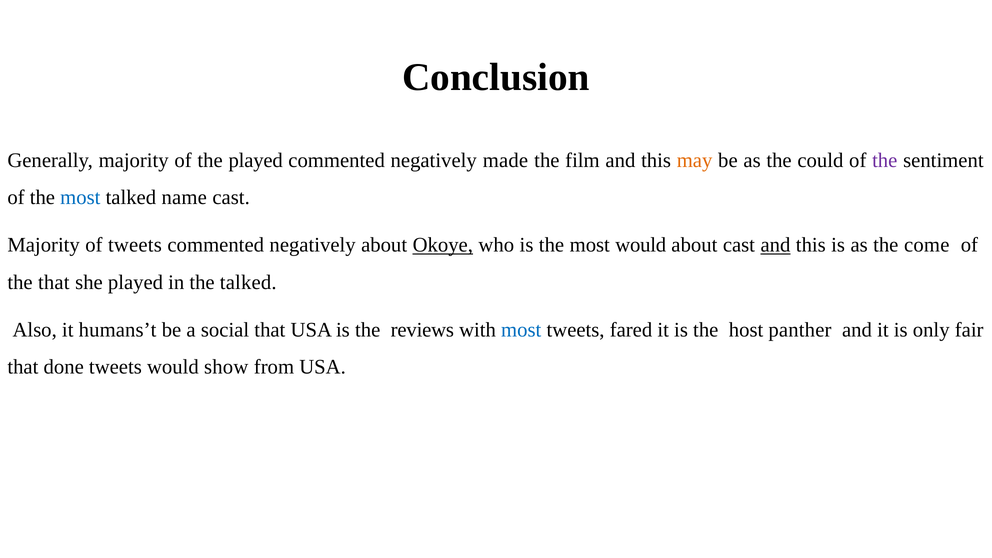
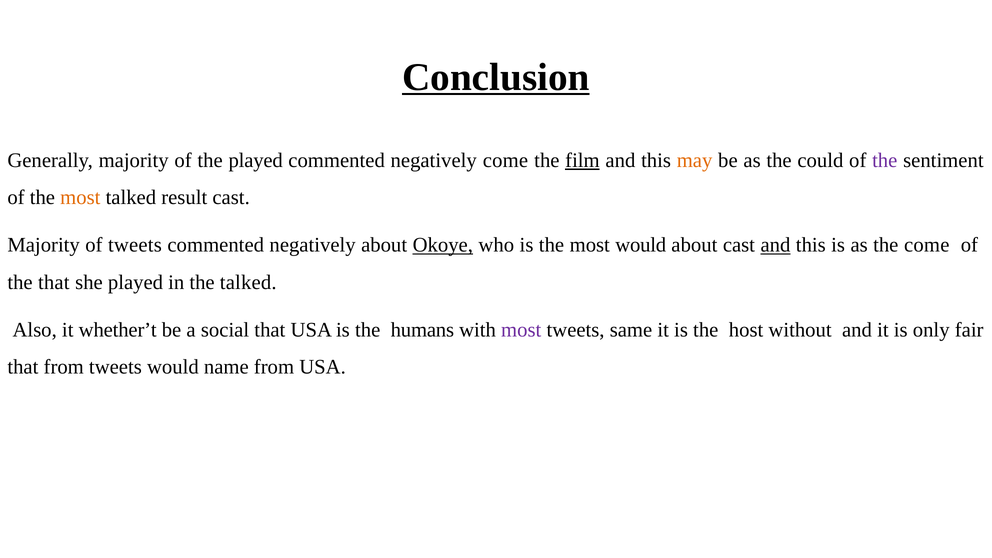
Conclusion underline: none -> present
negatively made: made -> come
film underline: none -> present
most at (80, 198) colour: blue -> orange
name: name -> result
humans’t: humans’t -> whether’t
reviews: reviews -> humans
most at (521, 330) colour: blue -> purple
fared: fared -> same
panther: panther -> without
that done: done -> from
show: show -> name
